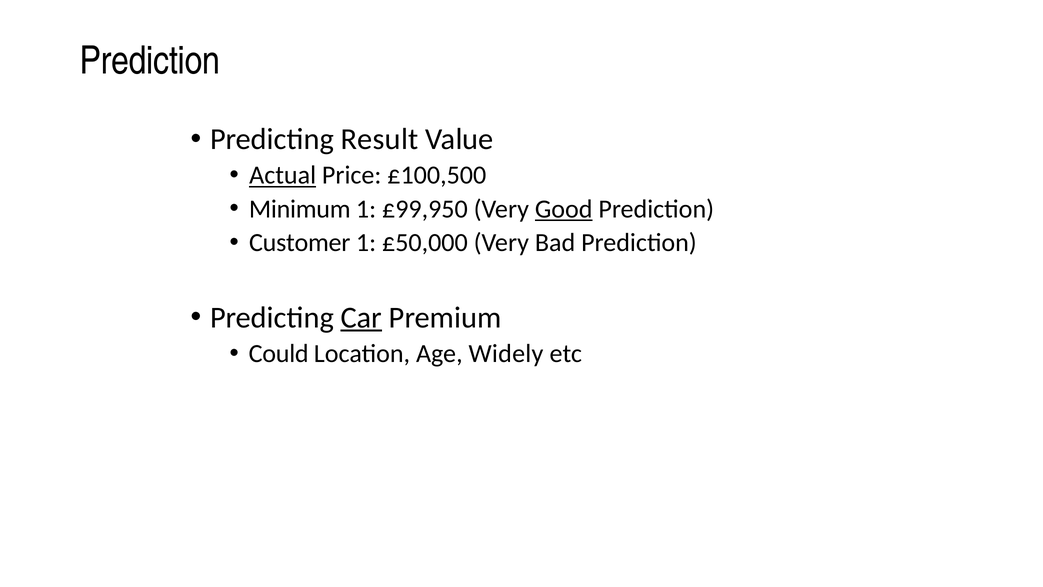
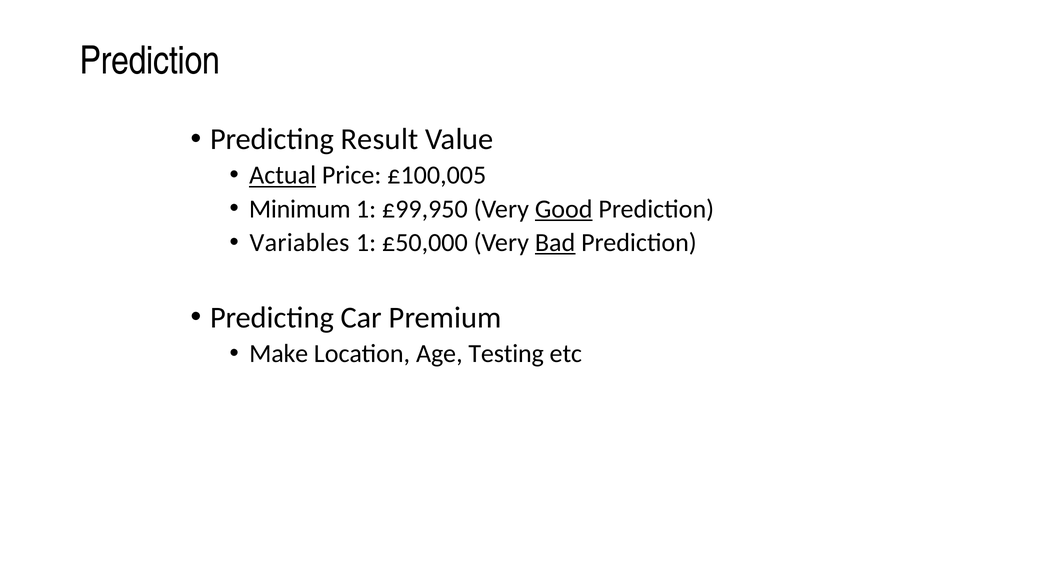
£100,500: £100,500 -> £100,005
Customer: Customer -> Variables
Bad underline: none -> present
Car underline: present -> none
Could: Could -> Make
Widely: Widely -> Testing
